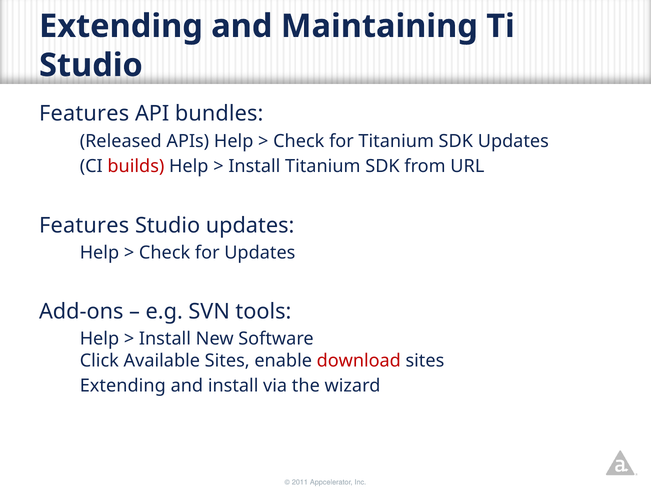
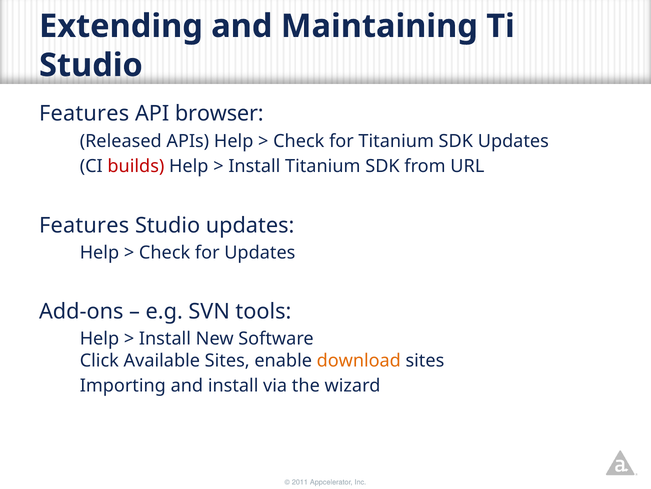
bundles: bundles -> browser
download colour: red -> orange
Extending at (123, 385): Extending -> Importing
